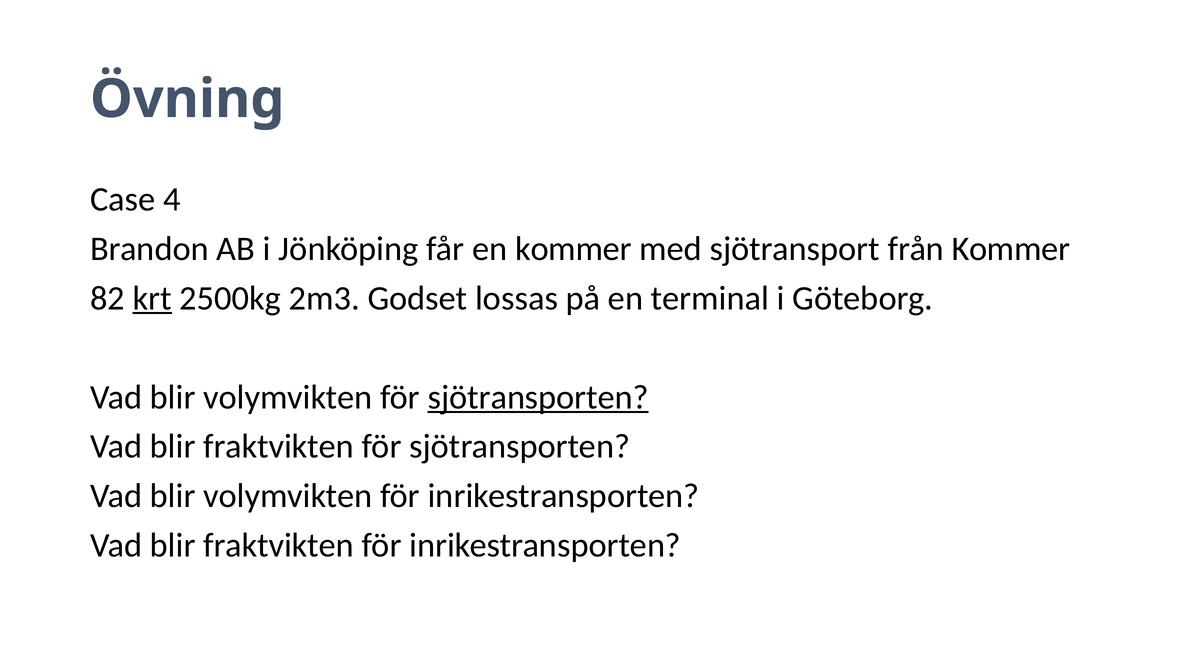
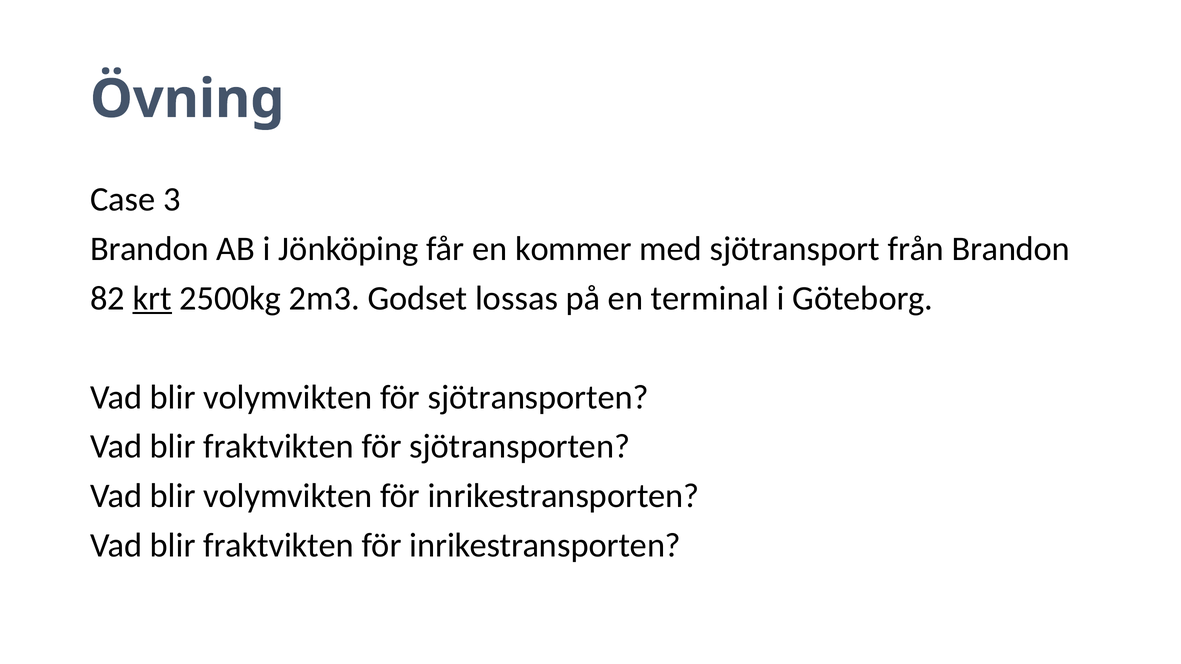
4: 4 -> 3
från Kommer: Kommer -> Brandon
sjötransporten at (538, 397) underline: present -> none
